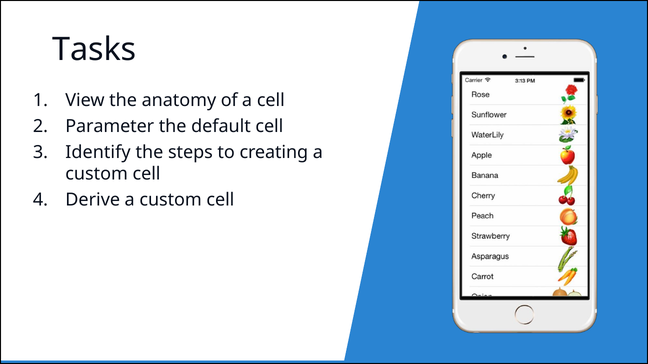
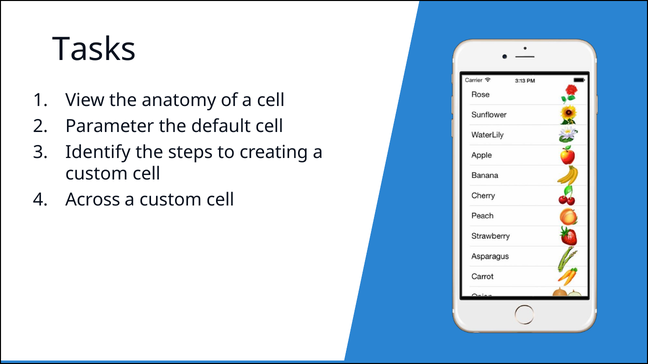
Derive: Derive -> Across
